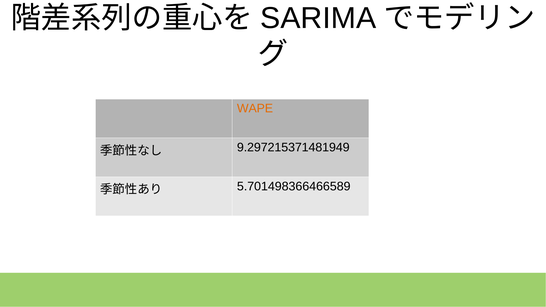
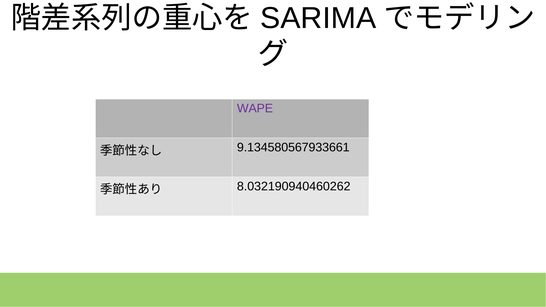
WAPE colour: orange -> purple
9.297215371481949: 9.297215371481949 -> 9.134580567933661
5.701498366466589: 5.701498366466589 -> 8.032190940460262
